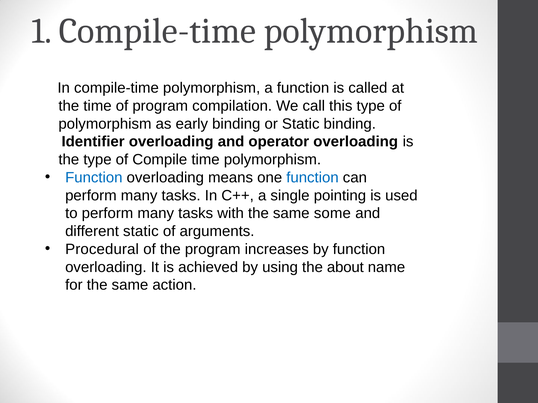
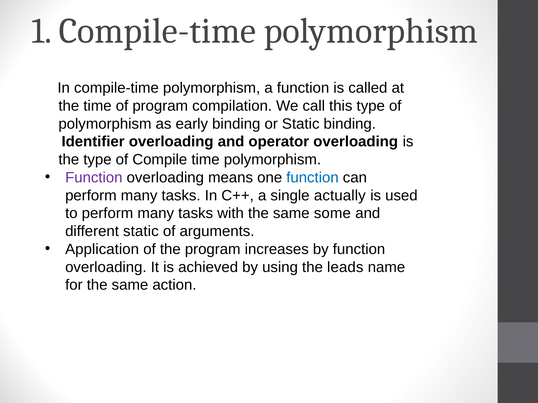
Function at (94, 178) colour: blue -> purple
pointing: pointing -> actually
Procedural: Procedural -> Application
about: about -> leads
